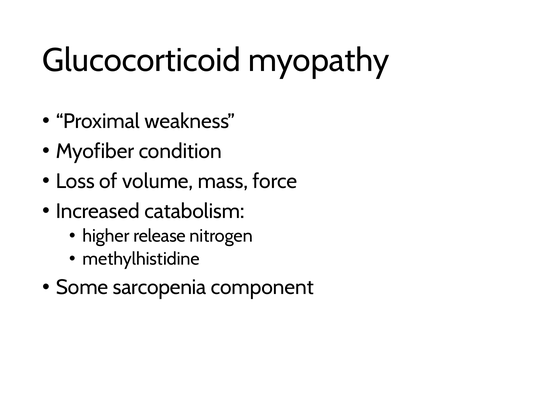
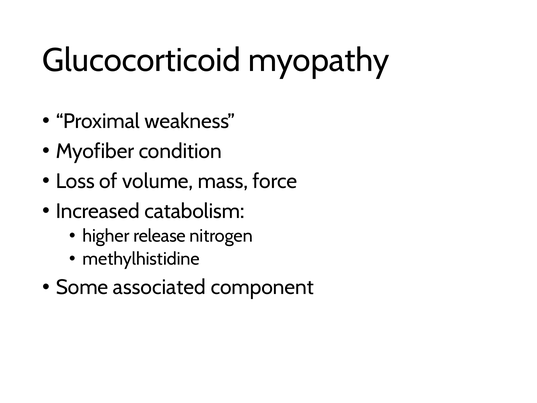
sarcopenia: sarcopenia -> associated
